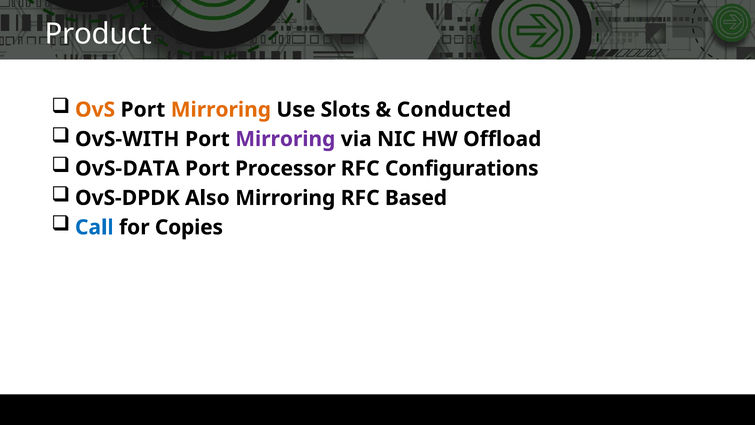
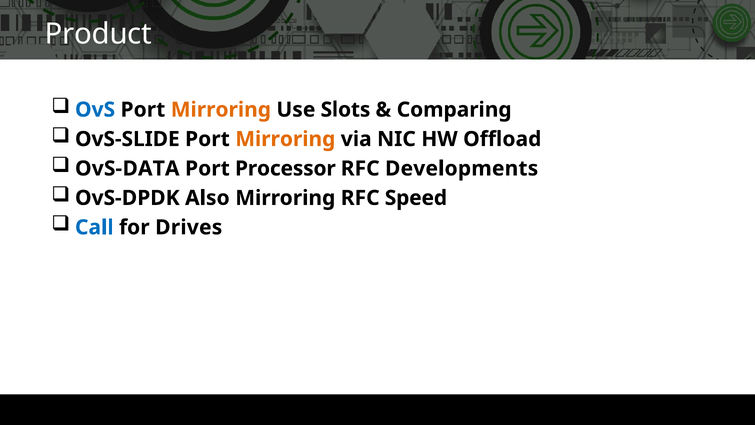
OvS colour: orange -> blue
Conducted: Conducted -> Comparing
OvS-WITH: OvS-WITH -> OvS-SLIDE
Mirroring at (285, 139) colour: purple -> orange
Configurations: Configurations -> Developments
Based: Based -> Speed
Copies: Copies -> Drives
